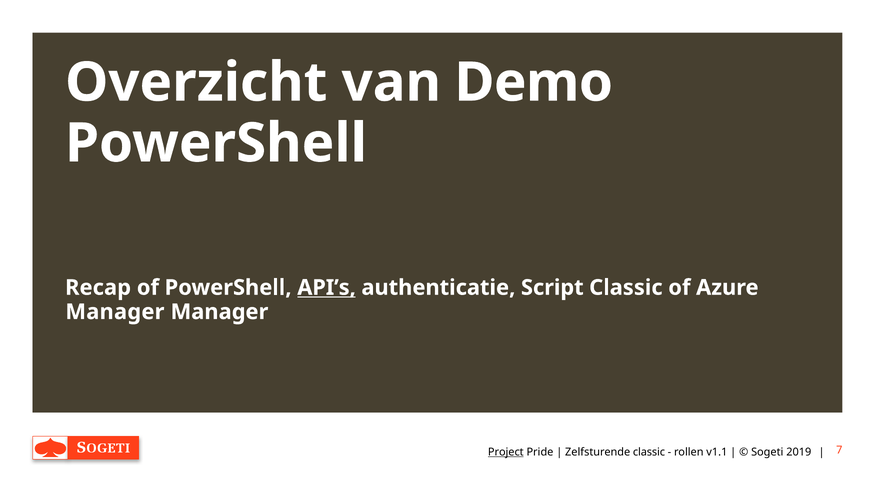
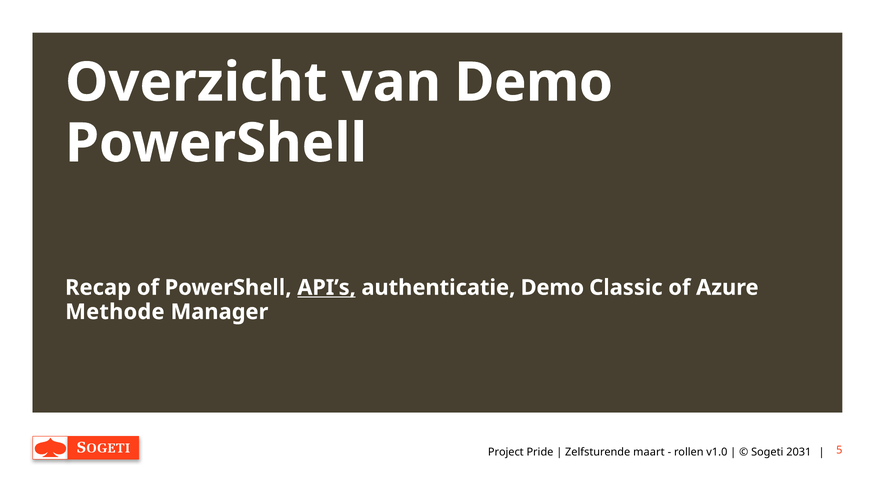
authenticatie Script: Script -> Demo
Manager at (115, 312): Manager -> Methode
Project underline: present -> none
Zelfsturende classic: classic -> maart
v1.1: v1.1 -> v1.0
2019: 2019 -> 2031
7: 7 -> 5
